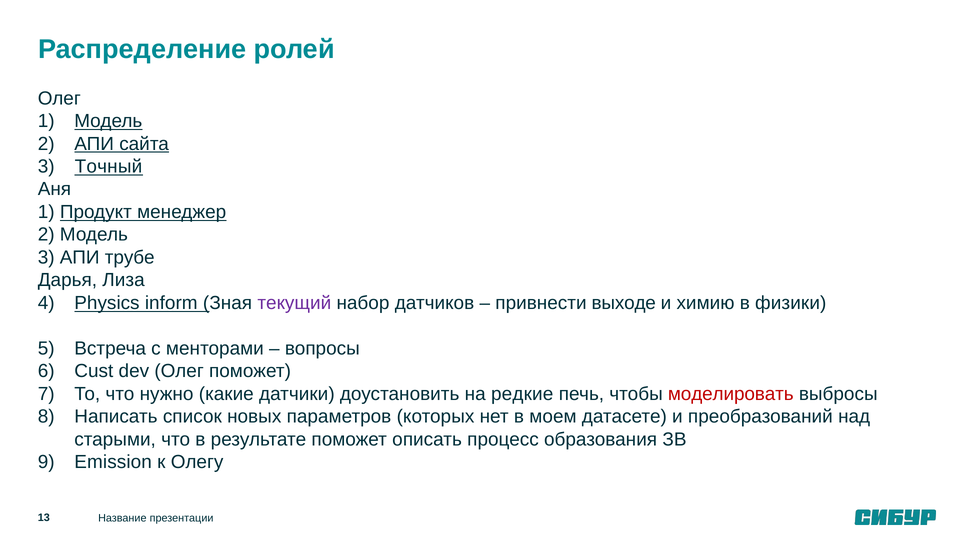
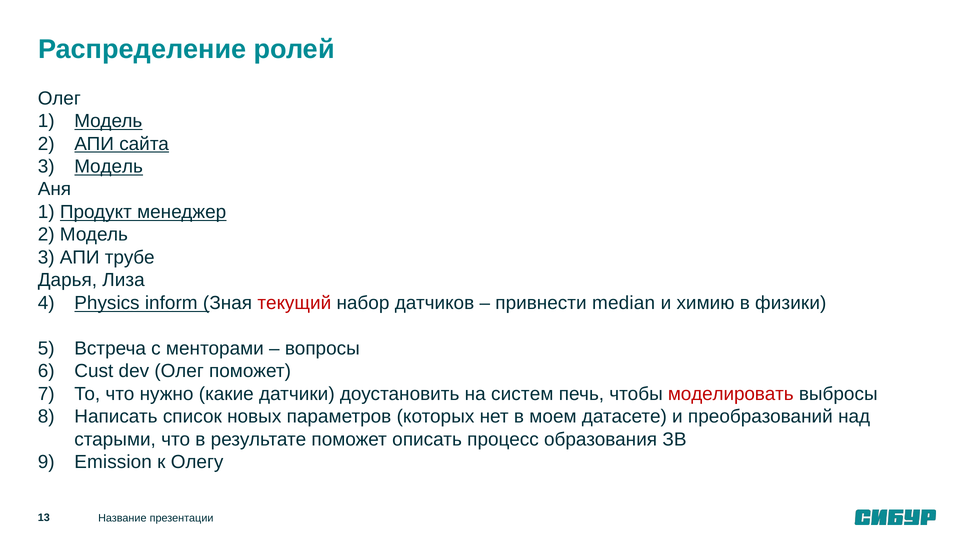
3 Точный: Точный -> Модель
текущий colour: purple -> red
выходе: выходе -> median
редкие: редкие -> систем
